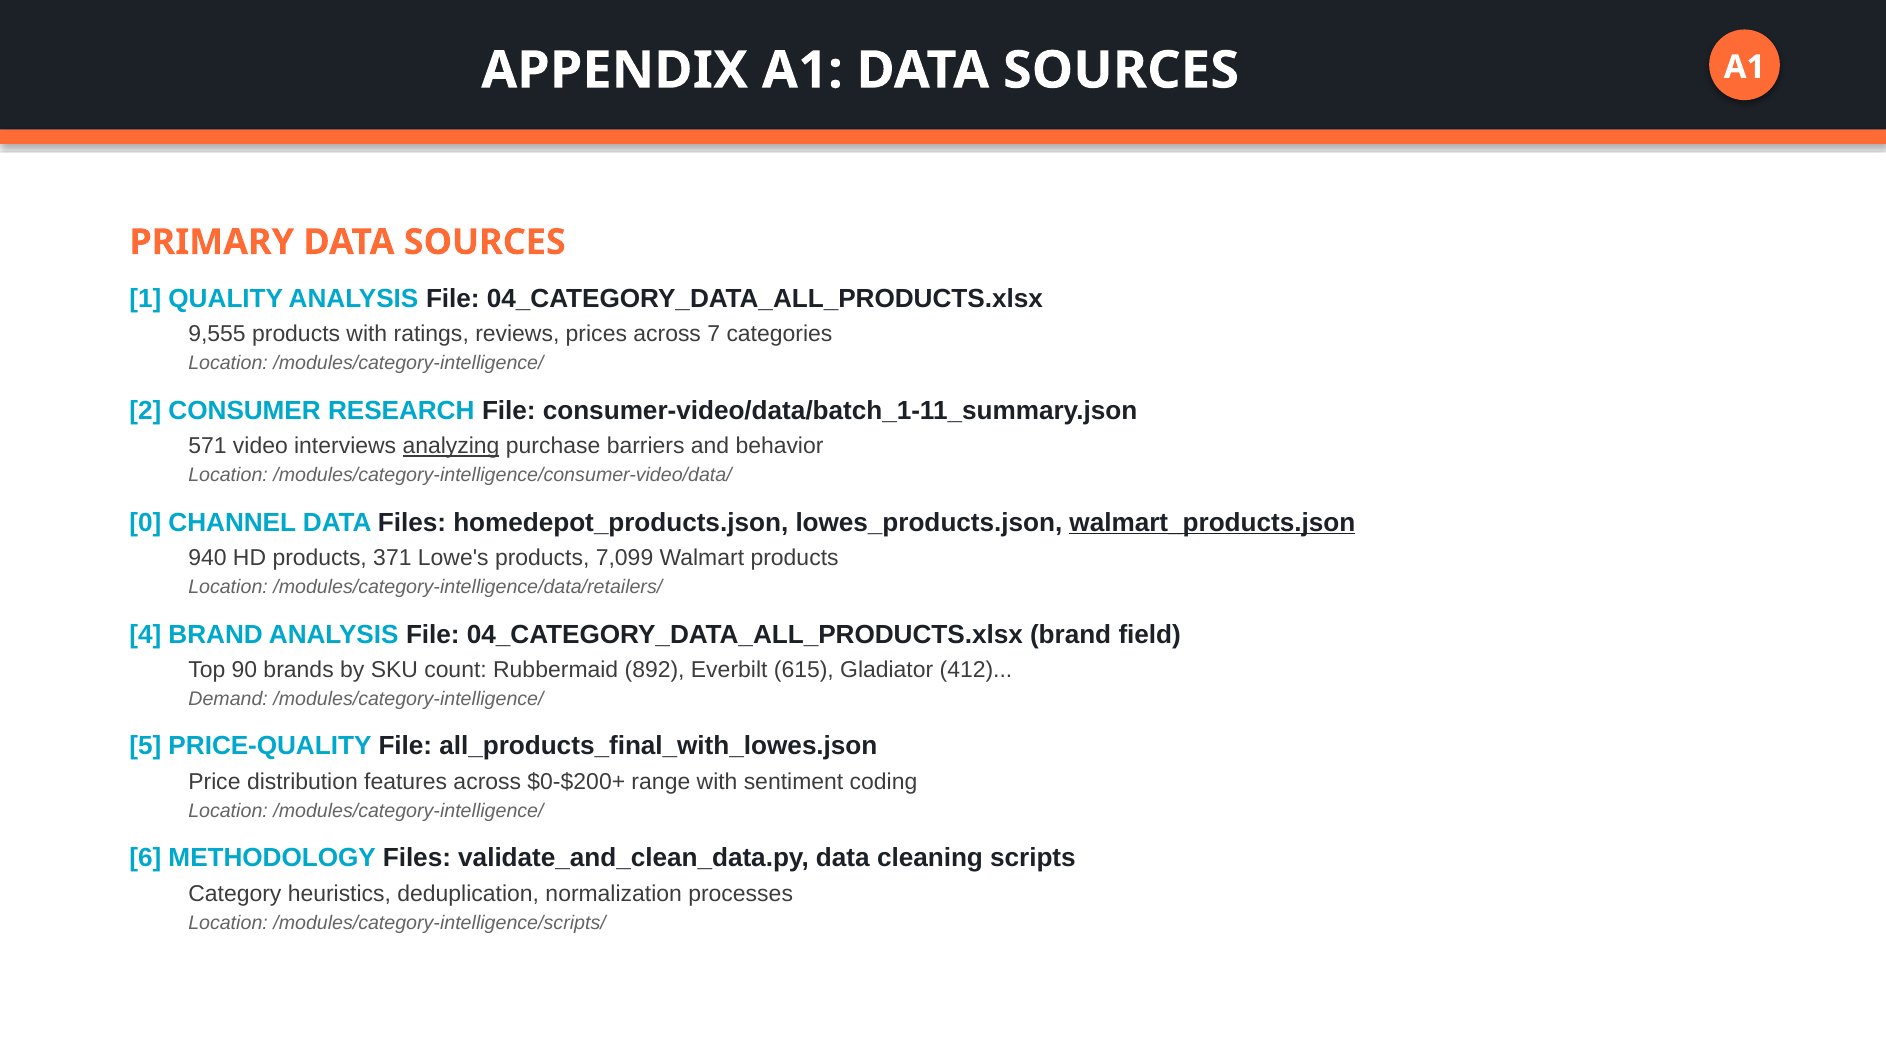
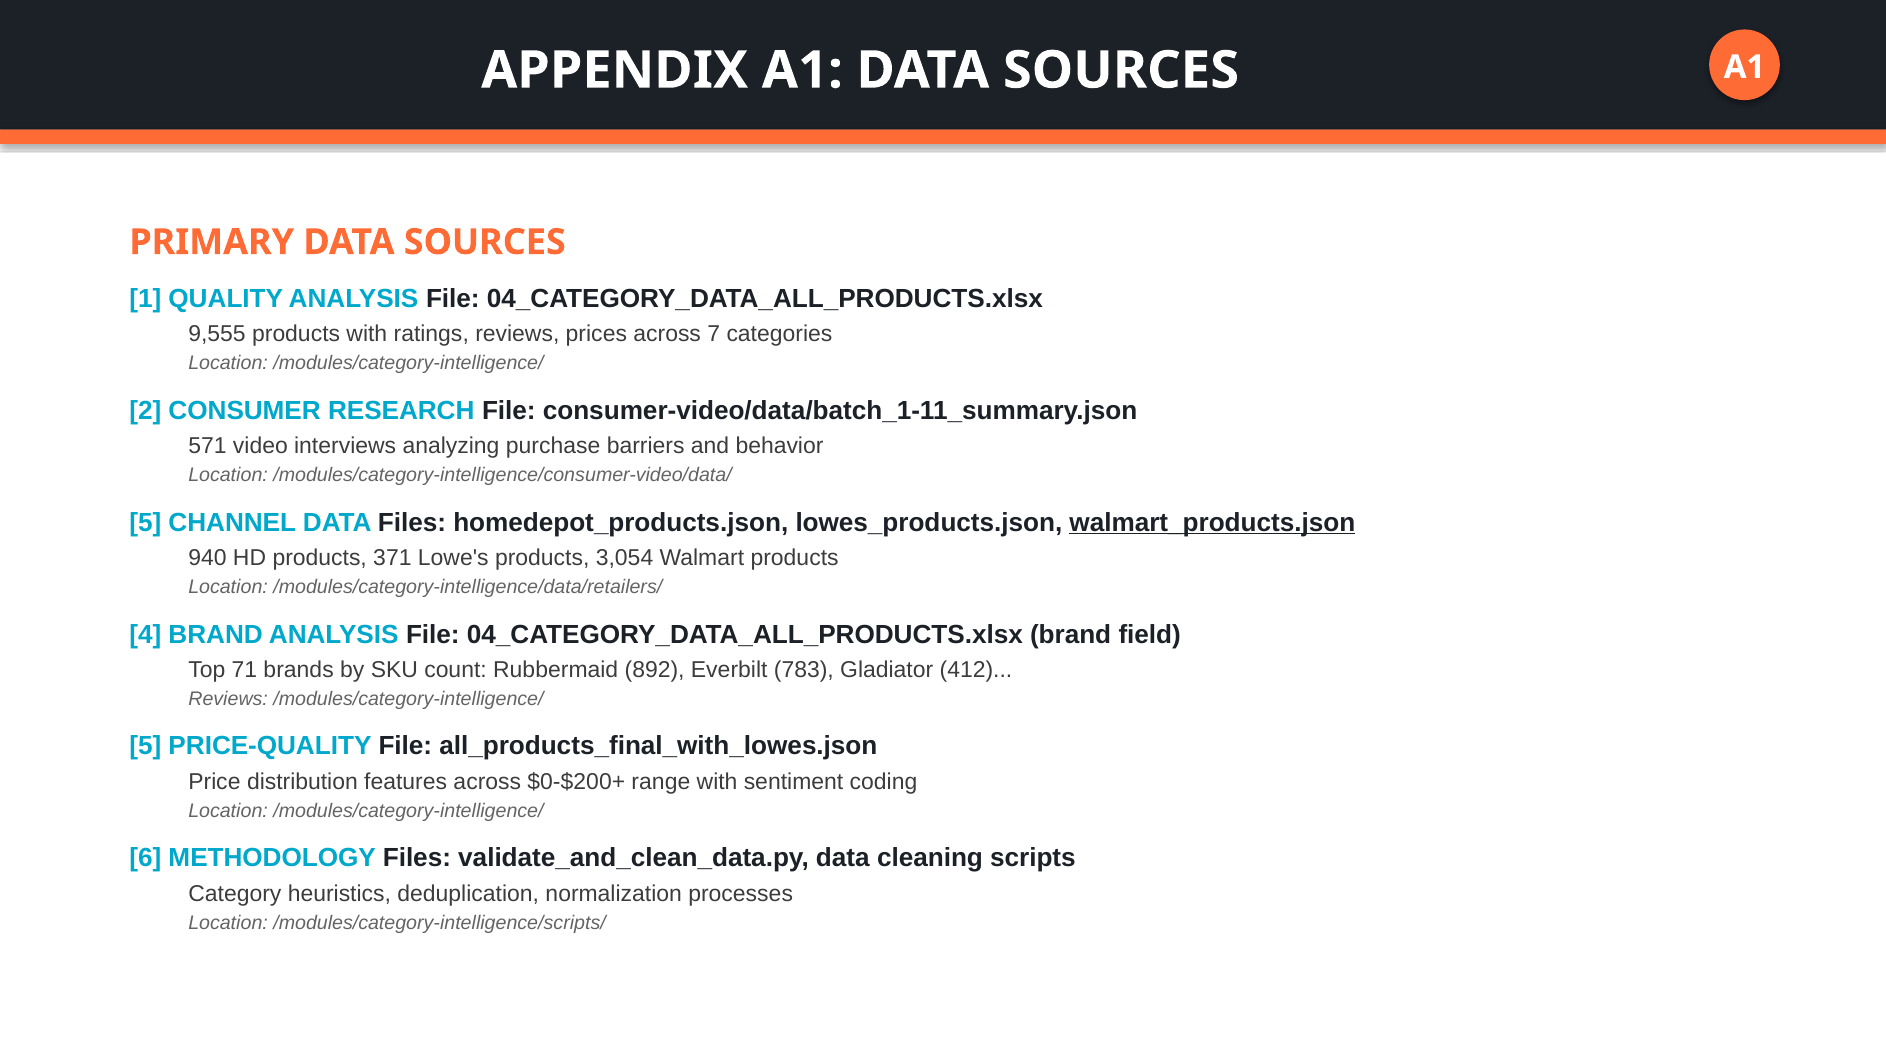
analyzing underline: present -> none
0 at (145, 522): 0 -> 5
7,099: 7,099 -> 3,054
90: 90 -> 71
615: 615 -> 783
Demand at (228, 699): Demand -> Reviews
